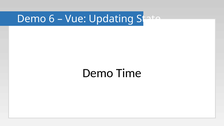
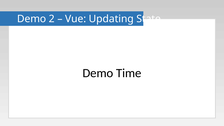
6: 6 -> 2
